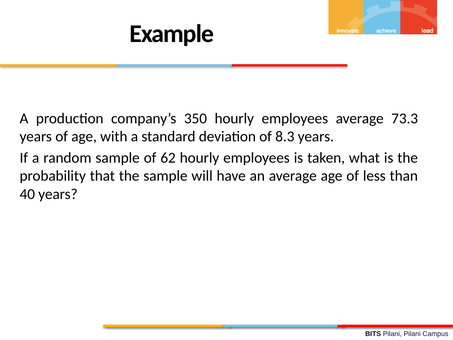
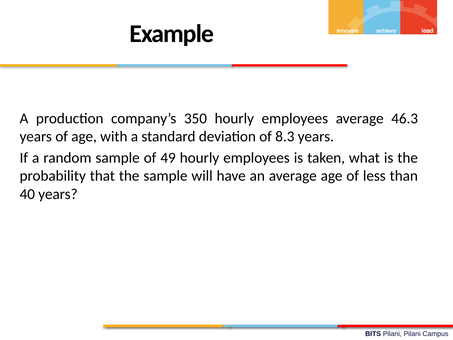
73.3: 73.3 -> 46.3
62: 62 -> 49
